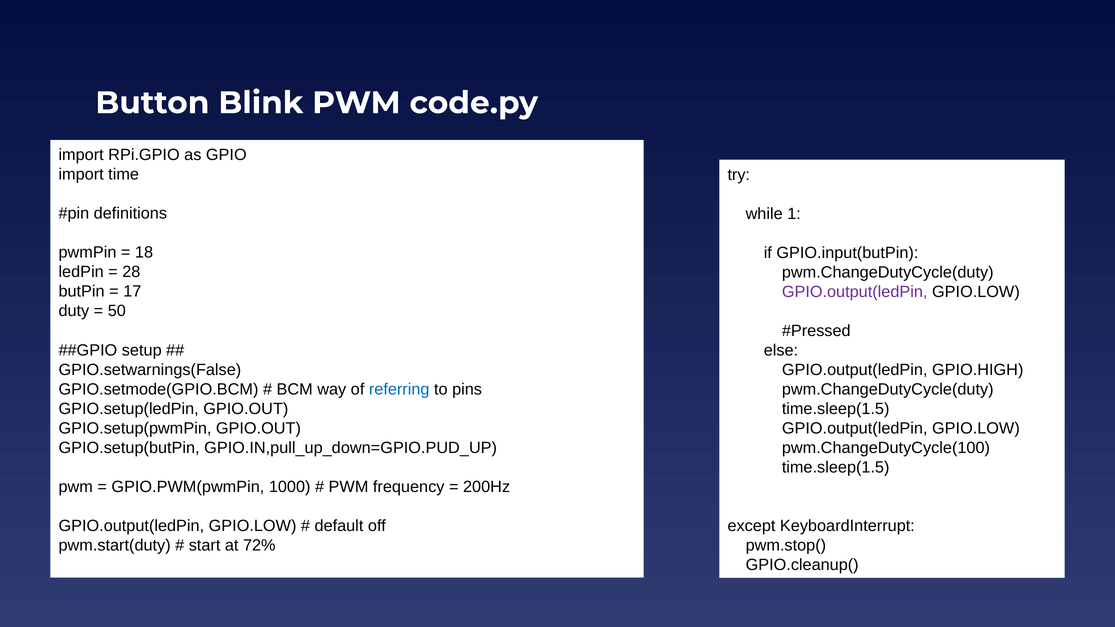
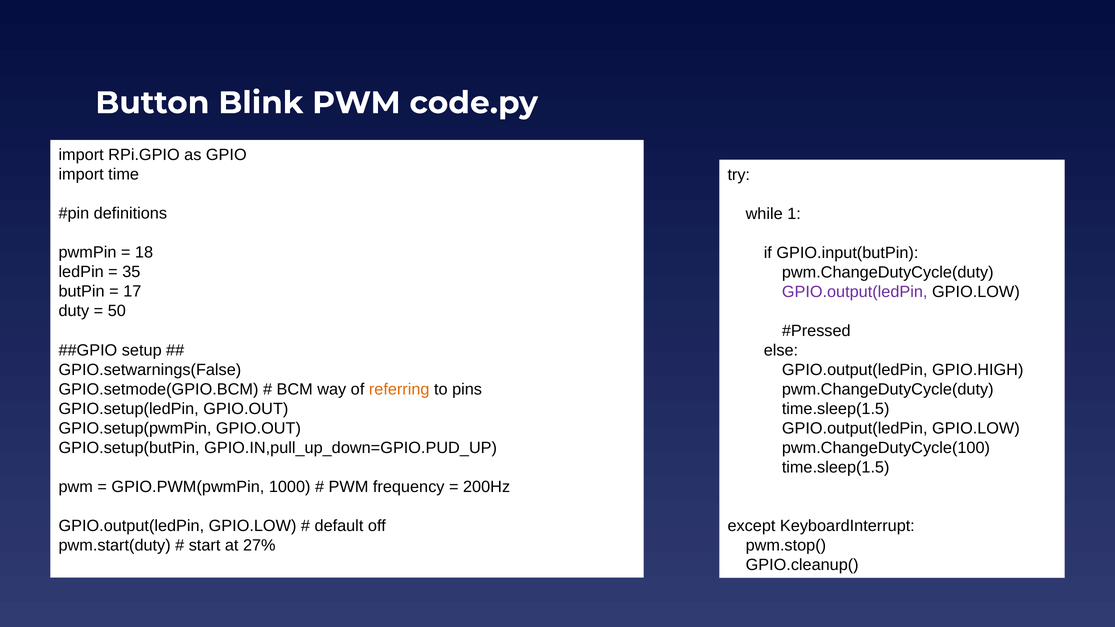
28: 28 -> 35
referring colour: blue -> orange
72%: 72% -> 27%
